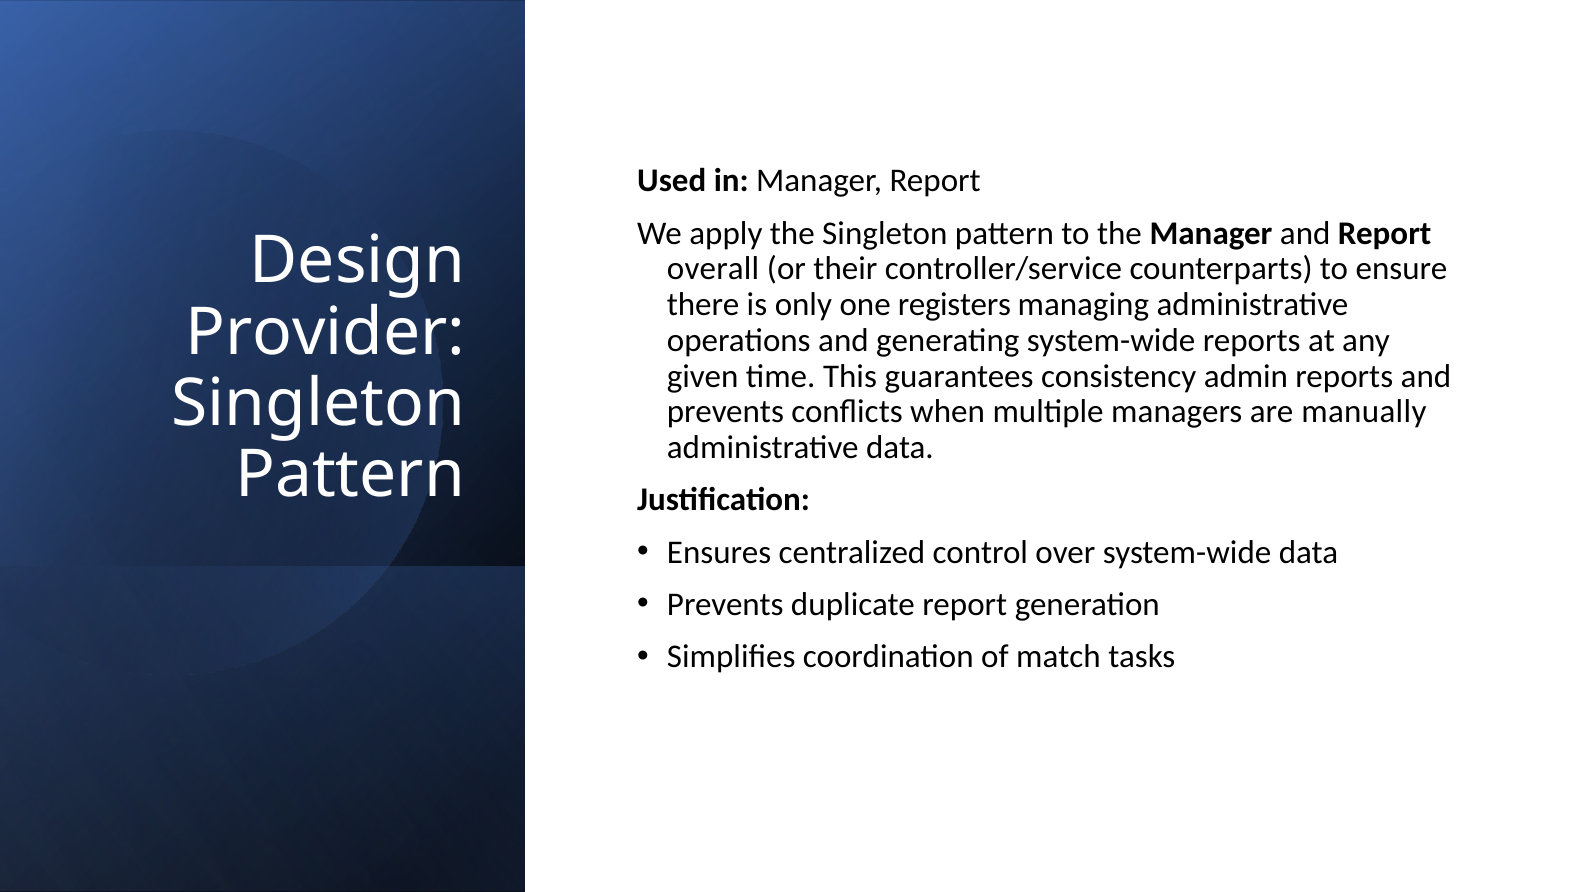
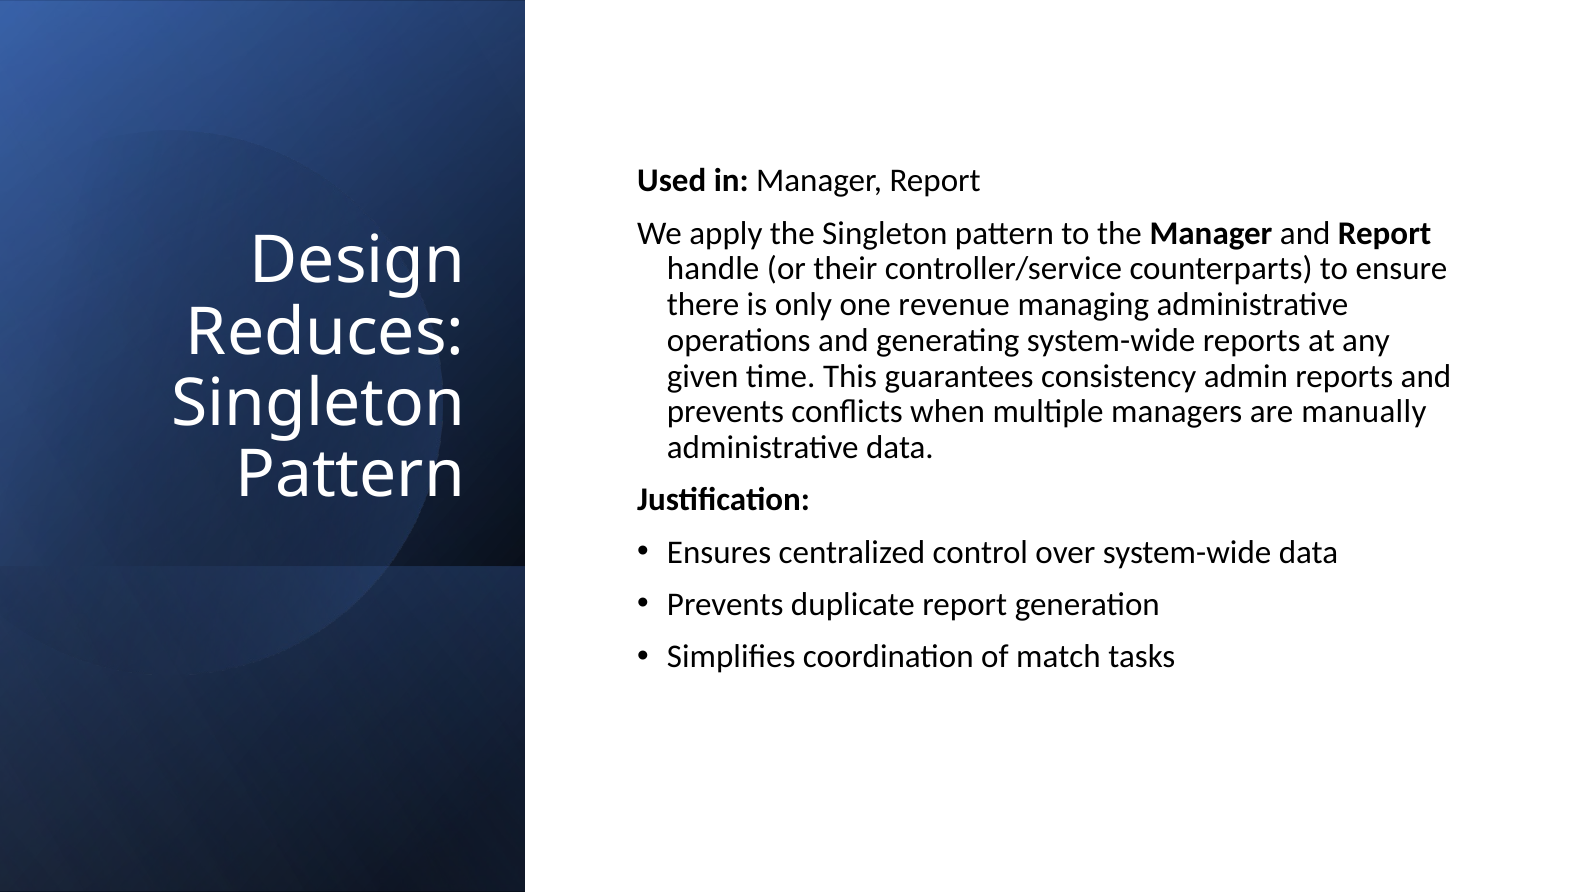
overall: overall -> handle
registers: registers -> revenue
Provider: Provider -> Reduces
